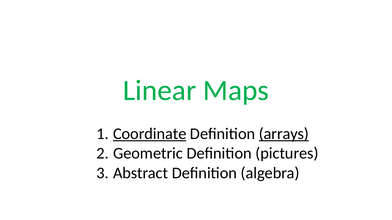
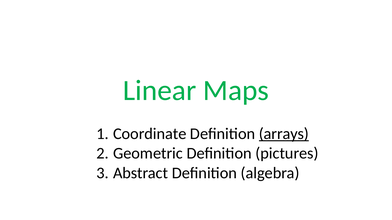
Coordinate underline: present -> none
